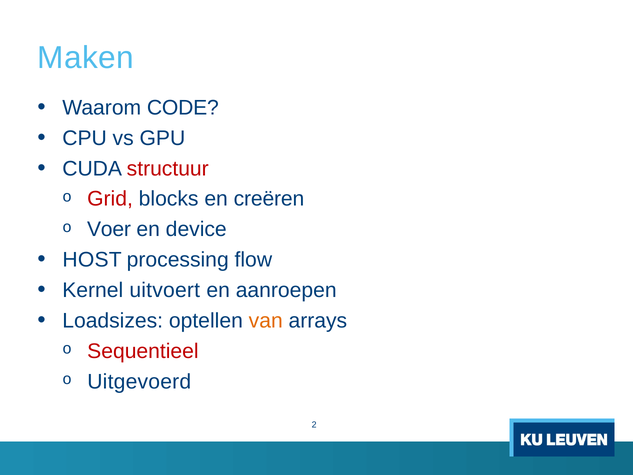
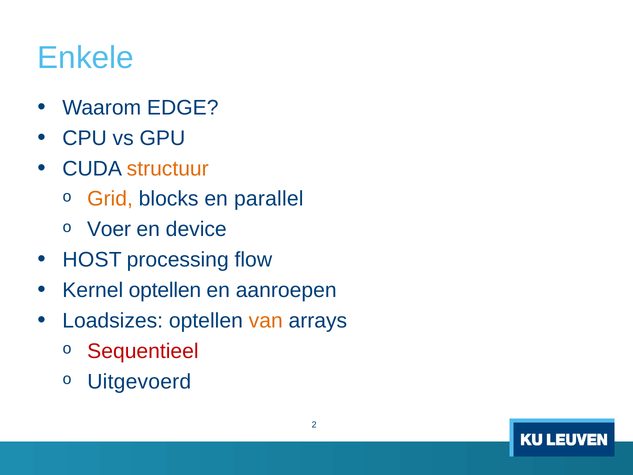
Maken: Maken -> Enkele
CODE: CODE -> EDGE
structuur colour: red -> orange
Grid colour: red -> orange
creëren: creëren -> parallel
Kernel uitvoert: uitvoert -> optellen
